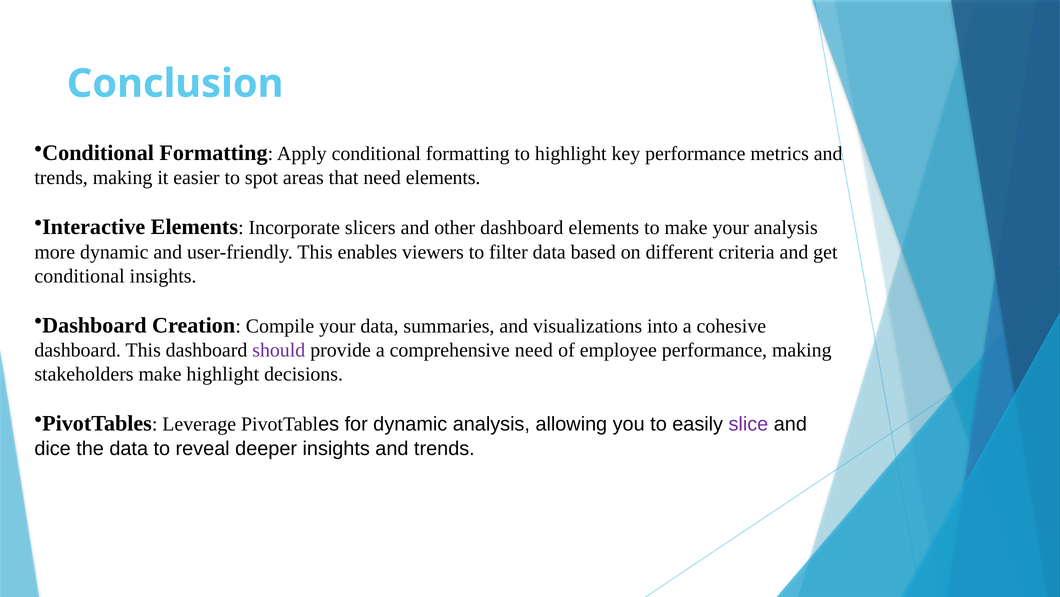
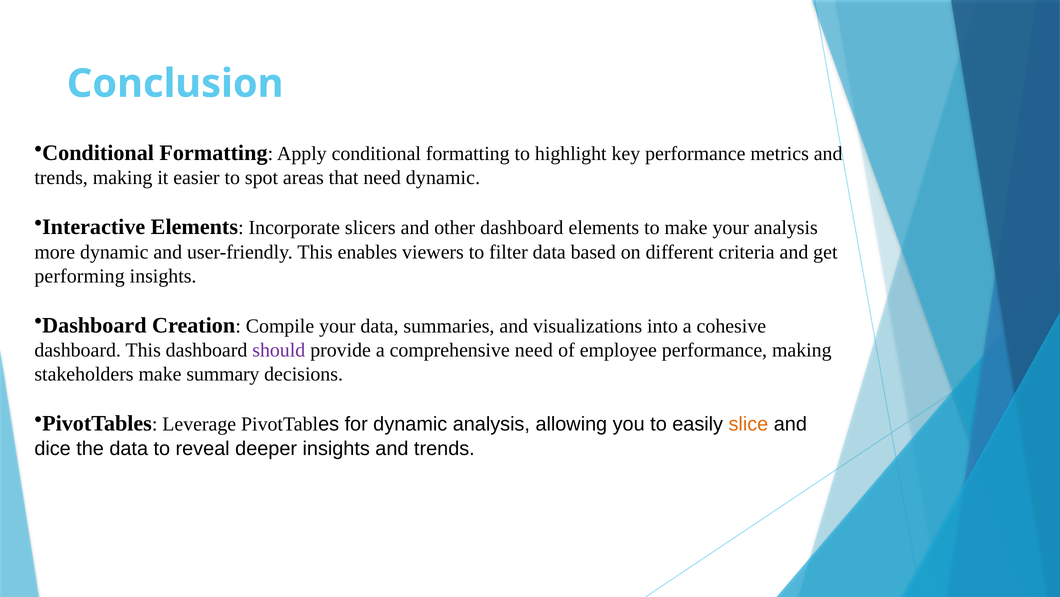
need elements: elements -> dynamic
conditional at (80, 276): conditional -> performing
make highlight: highlight -> summary
slice colour: purple -> orange
